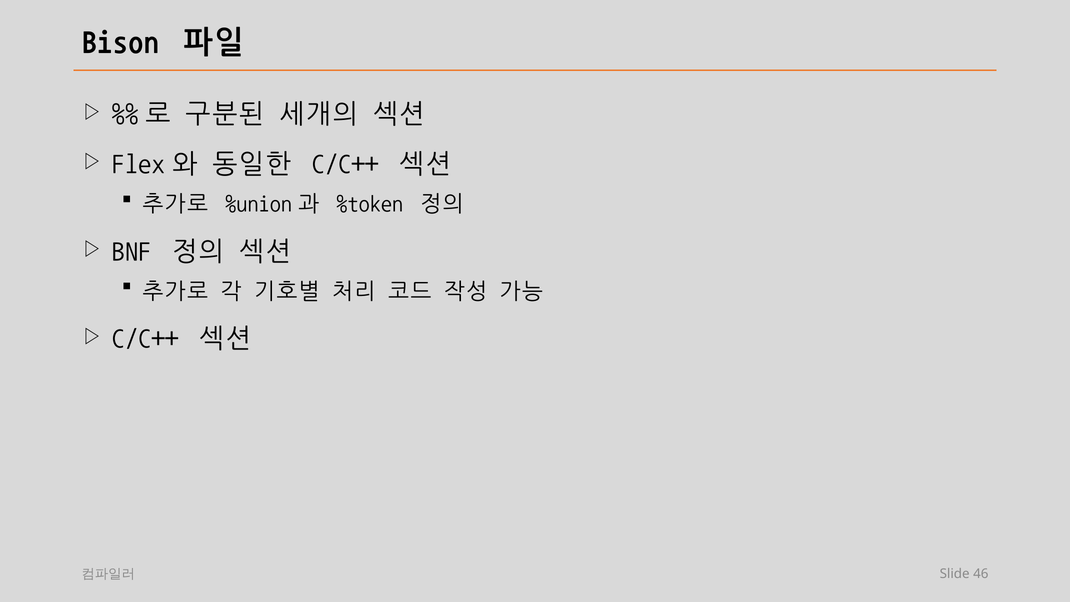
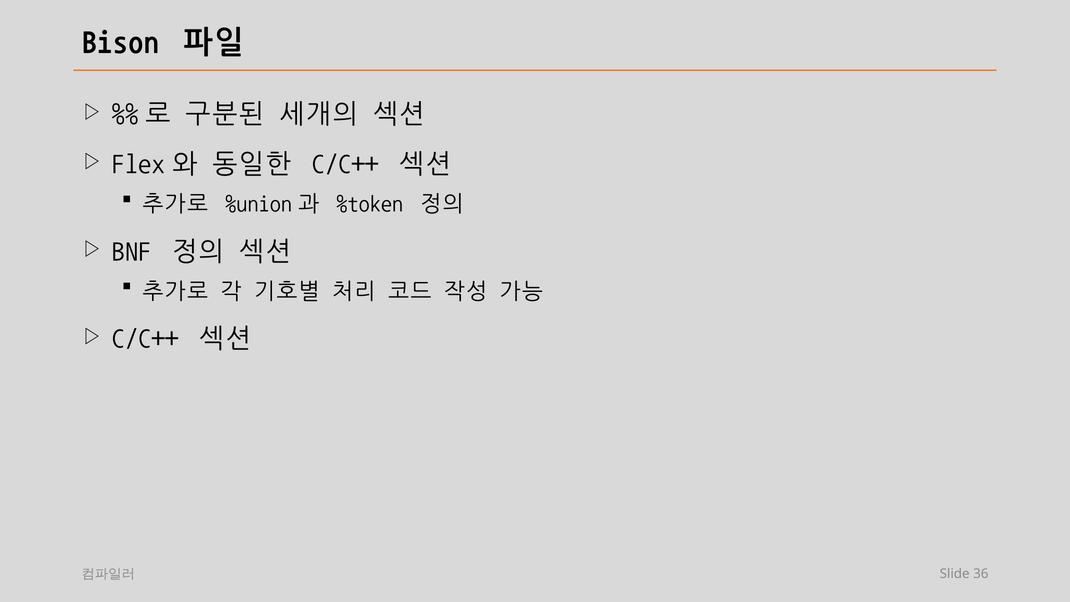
46: 46 -> 36
